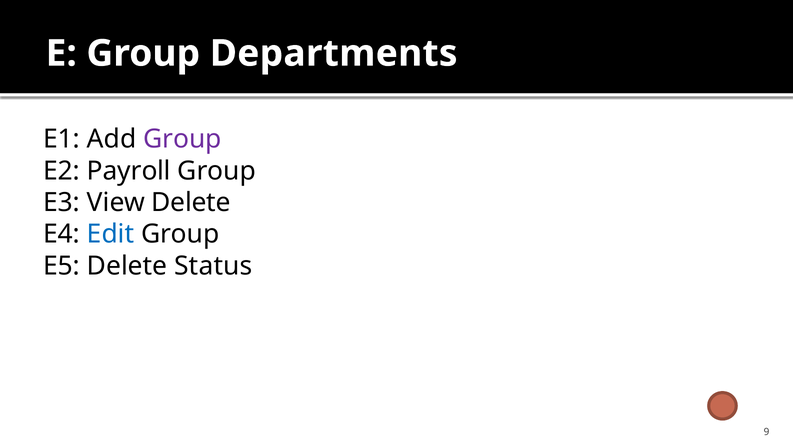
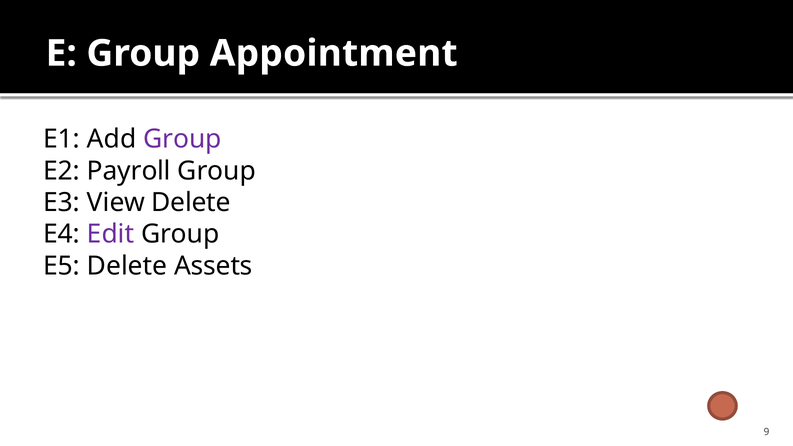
Departments: Departments -> Appointment
Edit colour: blue -> purple
Status: Status -> Assets
